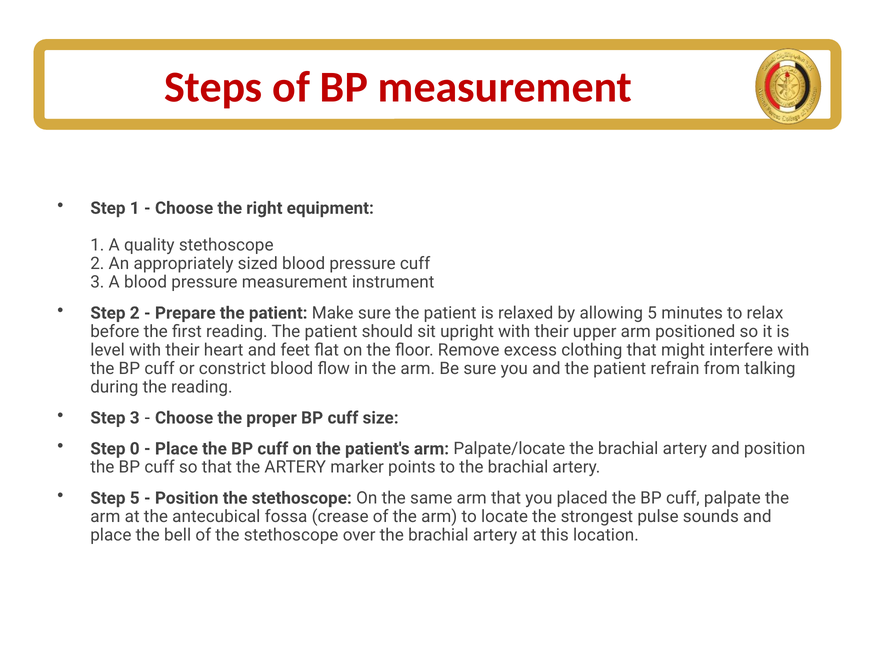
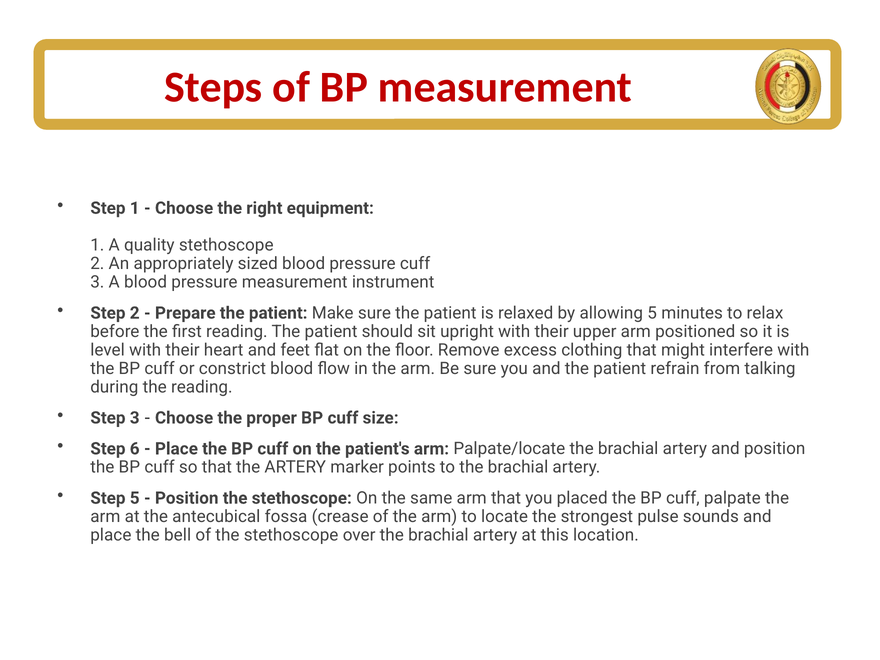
0: 0 -> 6
